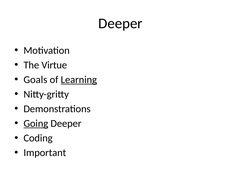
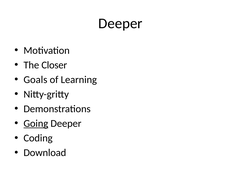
Virtue: Virtue -> Closer
Learning underline: present -> none
Important: Important -> Download
